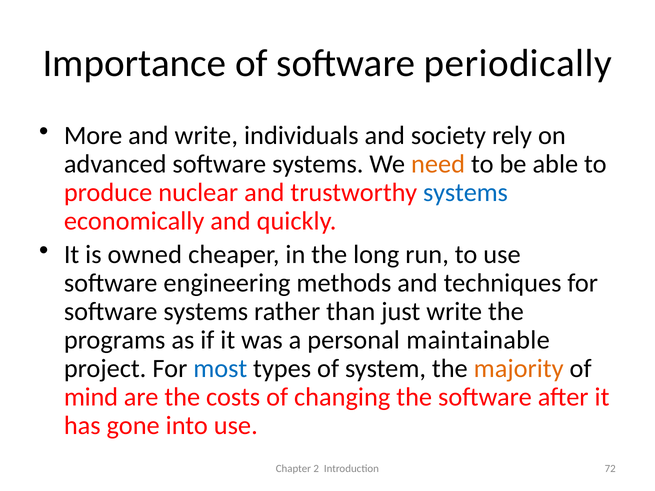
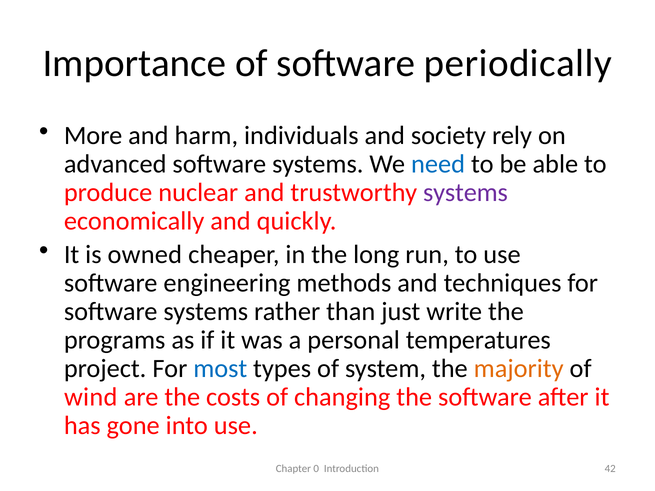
and write: write -> harm
need colour: orange -> blue
systems at (465, 193) colour: blue -> purple
maintainable: maintainable -> temperatures
mind: mind -> wind
2: 2 -> 0
72: 72 -> 42
